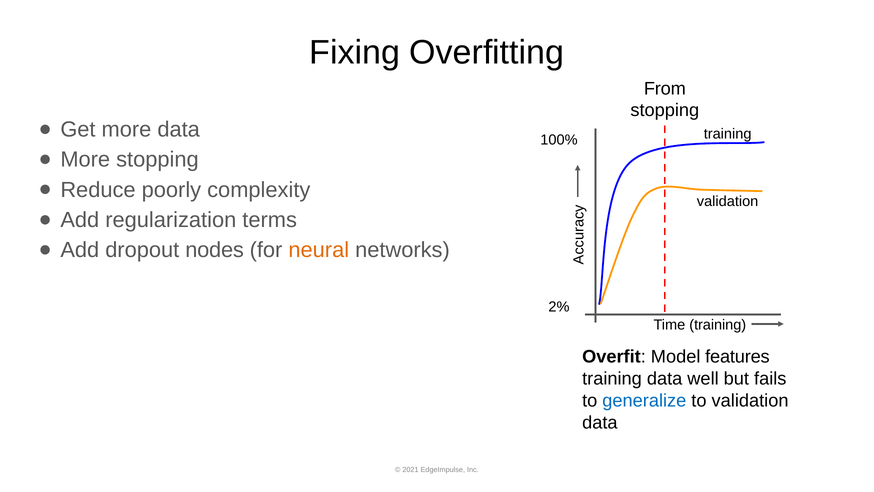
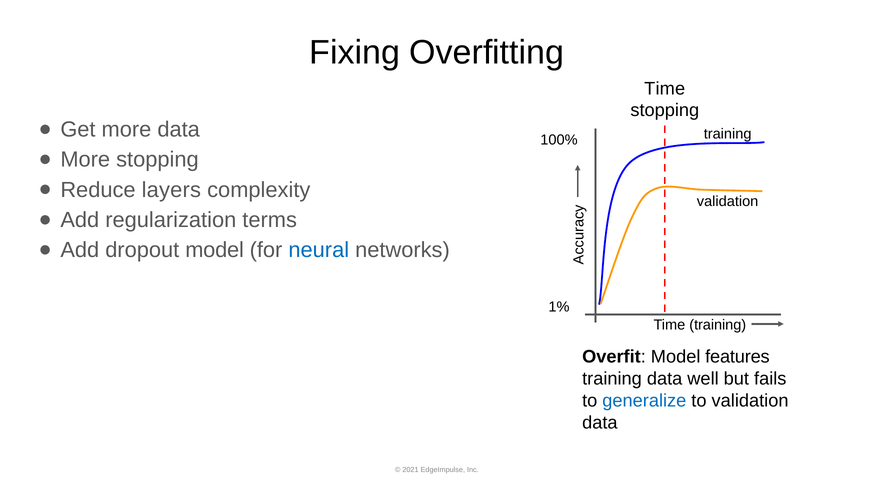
From at (665, 88): From -> Time
poorly: poorly -> layers
dropout nodes: nodes -> model
neural colour: orange -> blue
2%: 2% -> 1%
